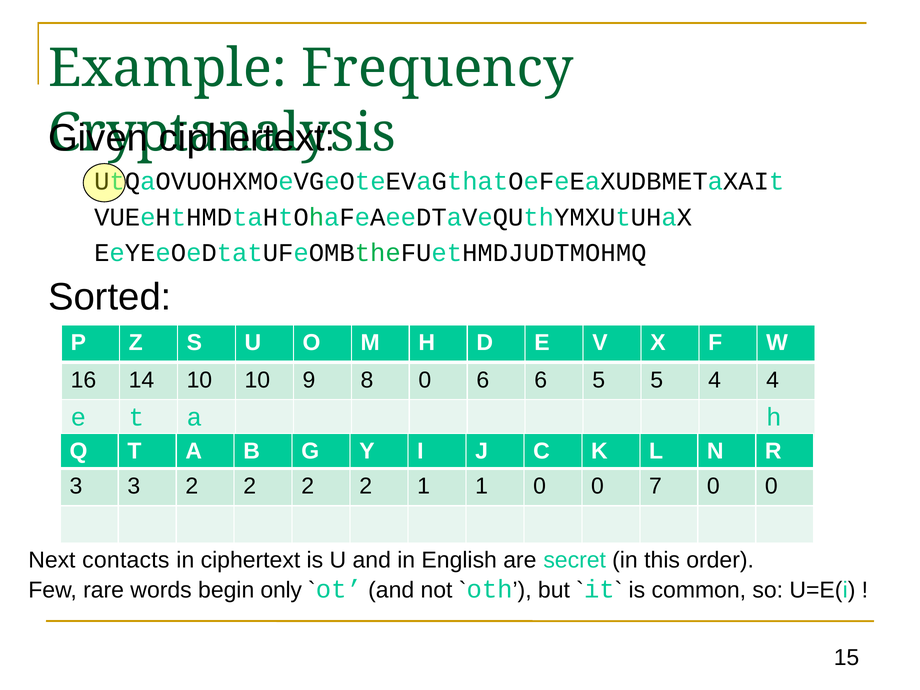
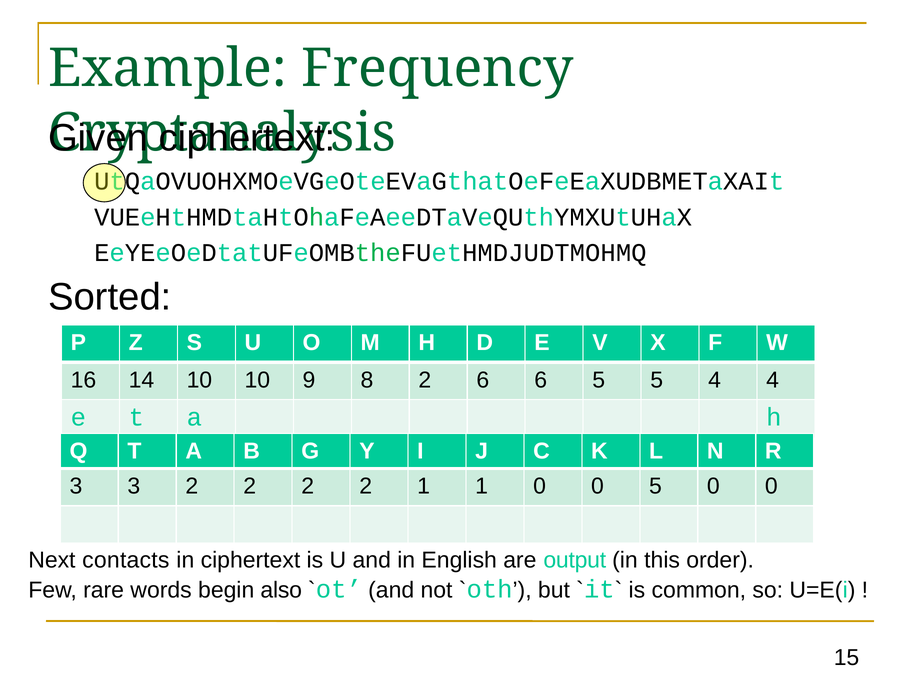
8 0: 0 -> 2
0 7: 7 -> 5
secret: secret -> output
only: only -> also
